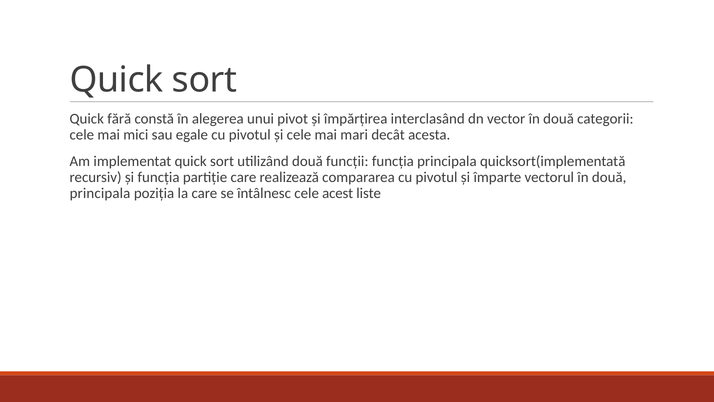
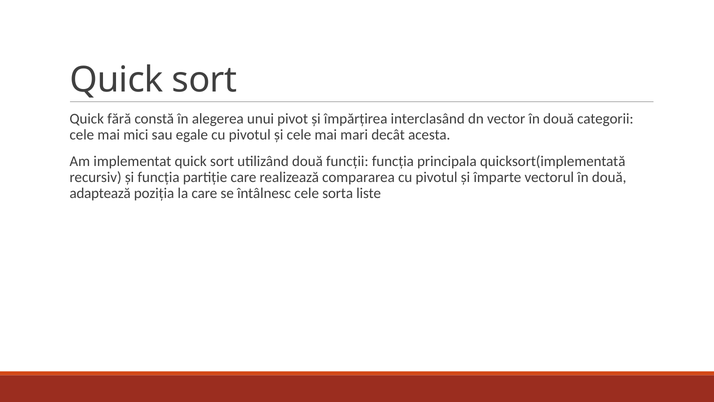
principala at (100, 193): principala -> adaptează
acest: acest -> sorta
